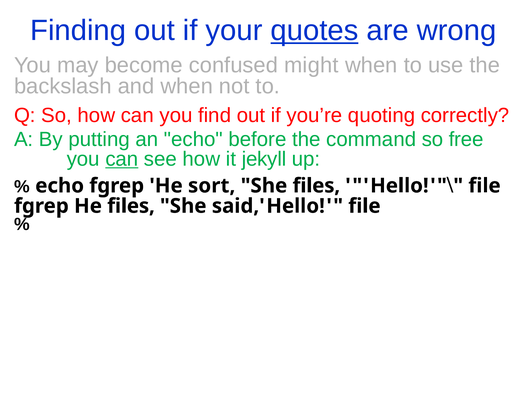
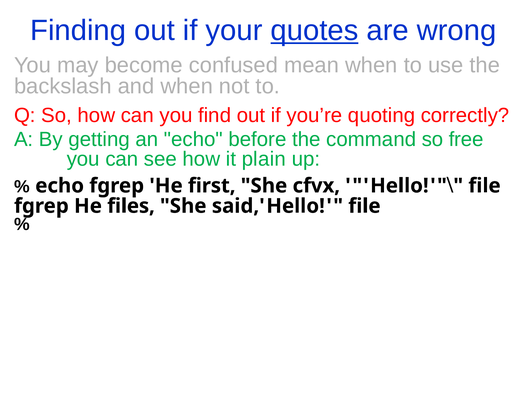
might: might -> mean
A By putting: putting -> getting
can at (122, 159) underline: present -> none
jekyll: jekyll -> plain
sort: sort -> first
She files: files -> cfvx
